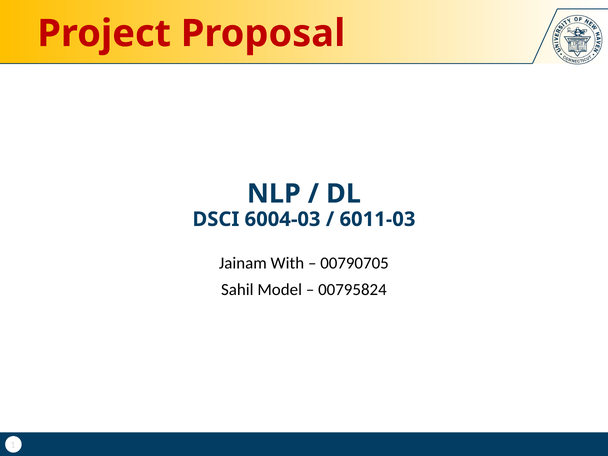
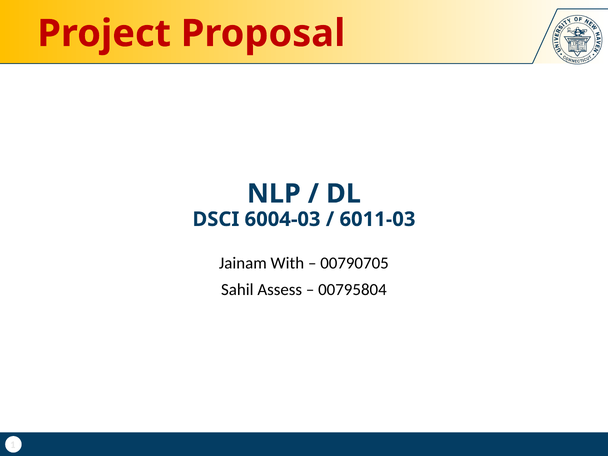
Model: Model -> Assess
00795824: 00795824 -> 00795804
